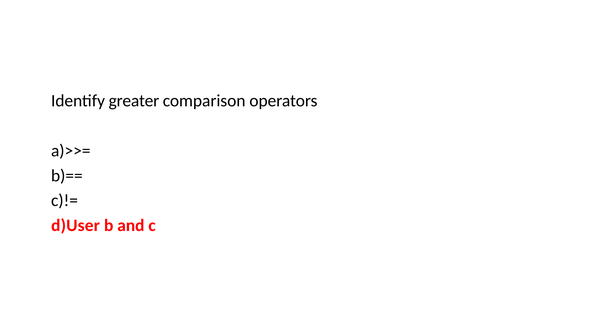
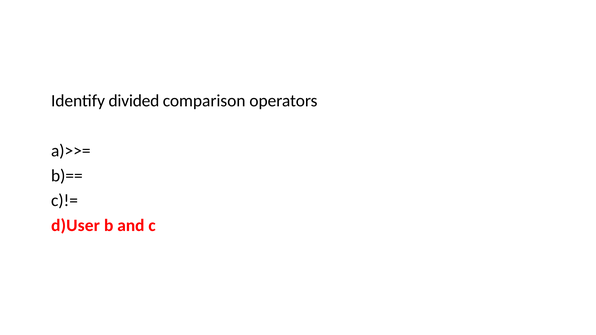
greater: greater -> divided
